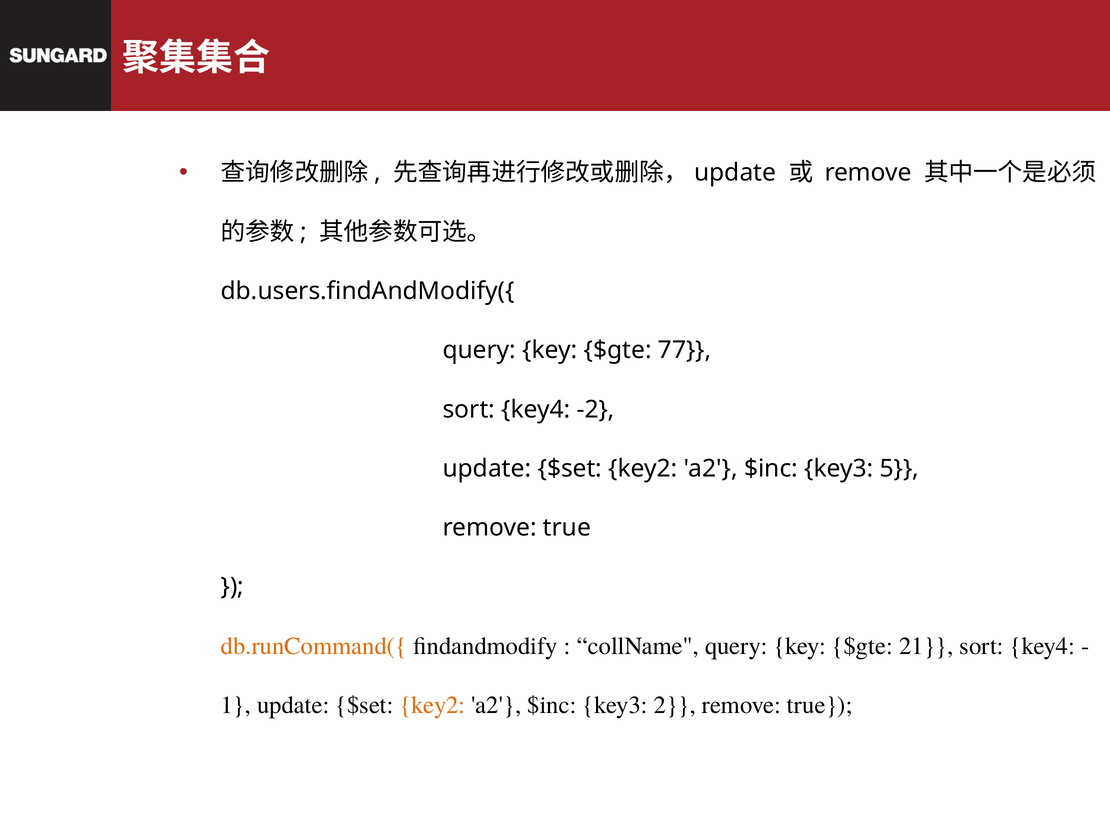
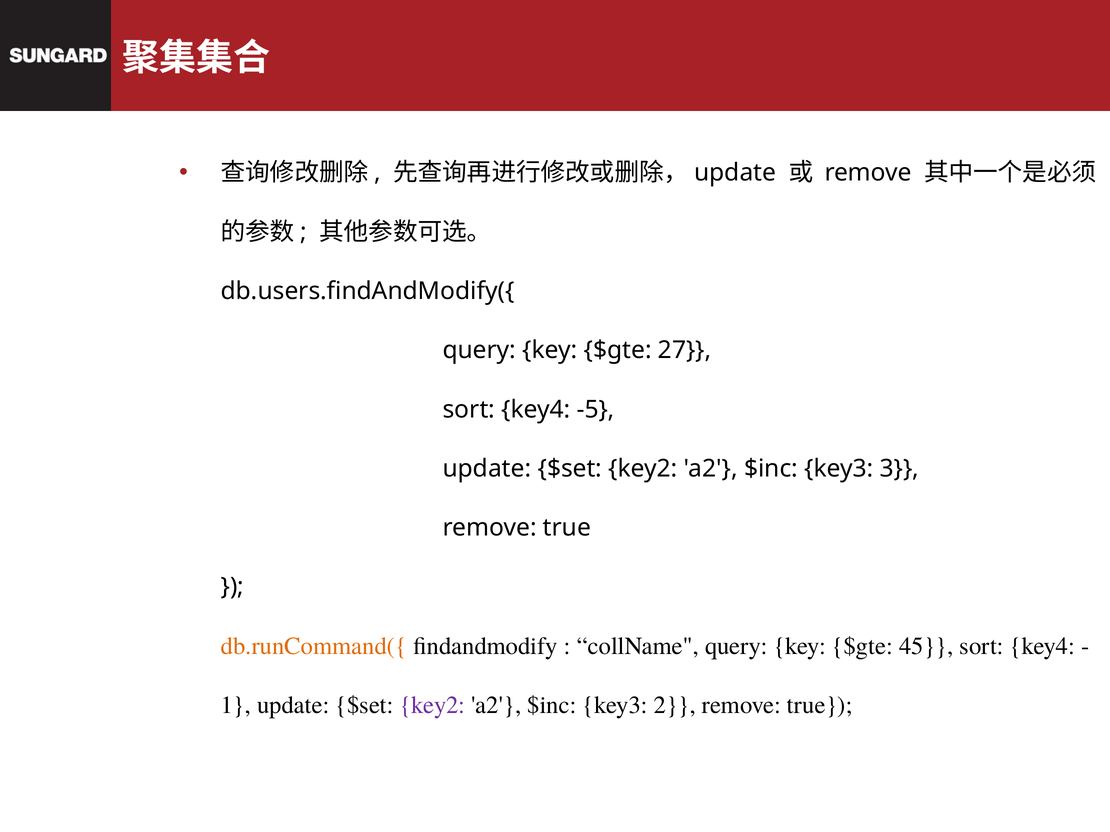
77: 77 -> 27
-2: -2 -> -5
5: 5 -> 3
21: 21 -> 45
key2 at (432, 706) colour: orange -> purple
